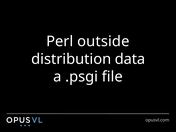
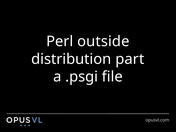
data: data -> part
